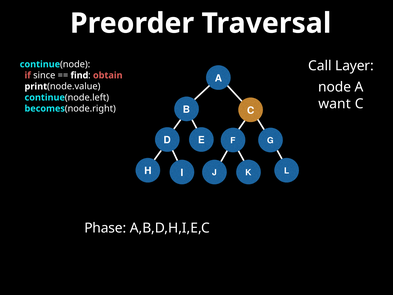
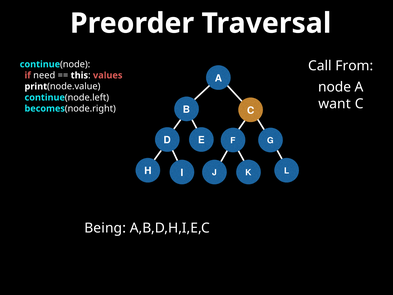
Layer: Layer -> From
since: since -> need
find: find -> this
obtain: obtain -> values
Phase: Phase -> Being
